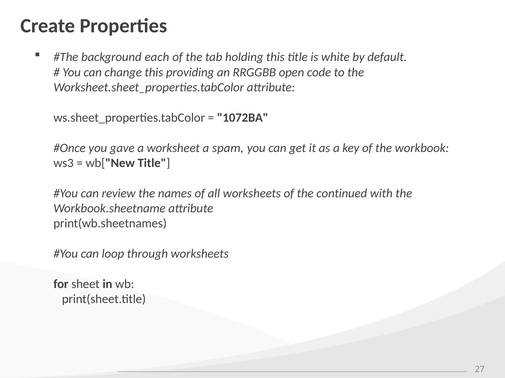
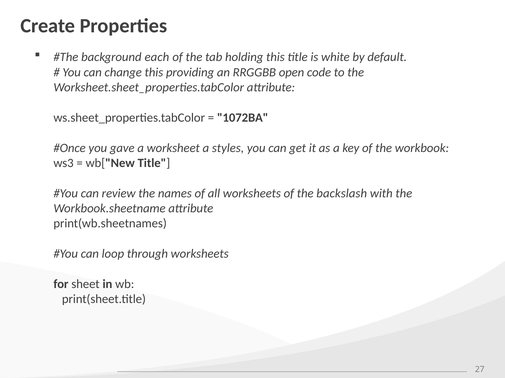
spam: spam -> styles
continued: continued -> backslash
